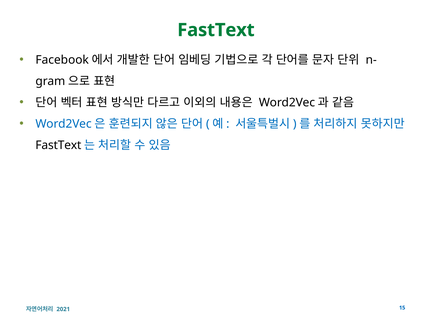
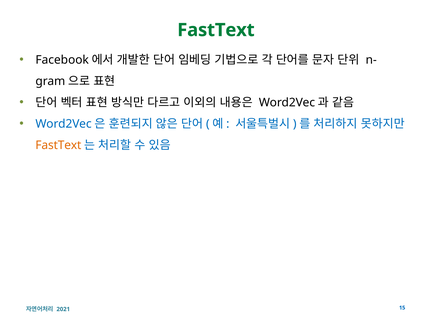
FastText at (58, 145) colour: black -> orange
